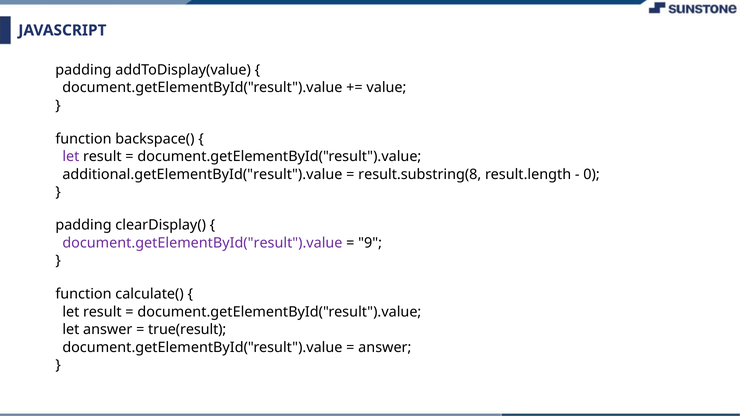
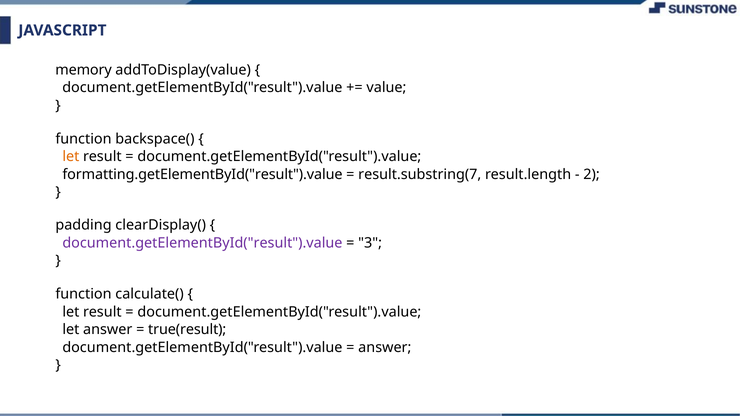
padding at (83, 70): padding -> memory
let at (71, 157) colour: purple -> orange
additional.getElementById("result").value: additional.getElementById("result").value -> formatting.getElementById("result").value
result.substring(8: result.substring(8 -> result.substring(7
0: 0 -> 2
9: 9 -> 3
